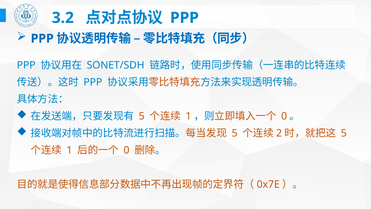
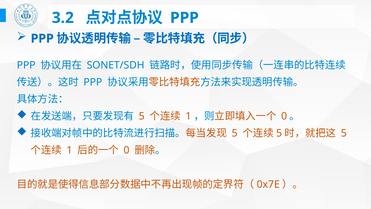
2 at (279, 133): 2 -> 5
